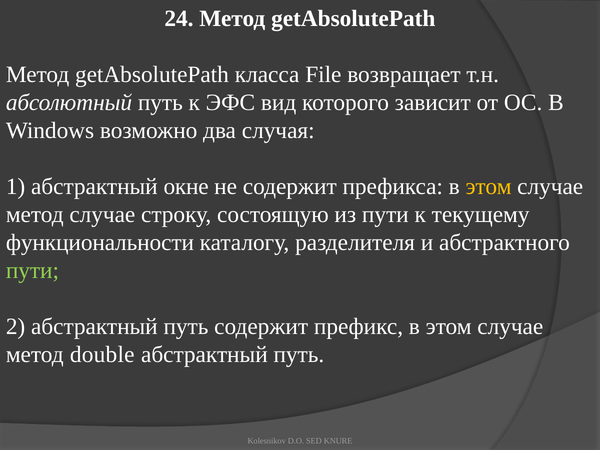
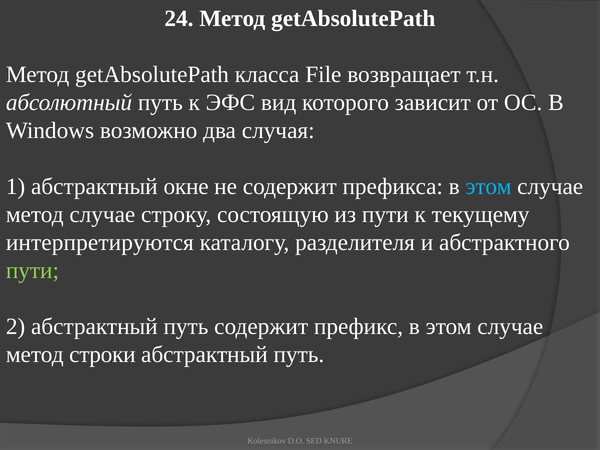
этом at (489, 187) colour: yellow -> light blue
функциональности: функциональности -> интерпретируются
double: double -> строки
